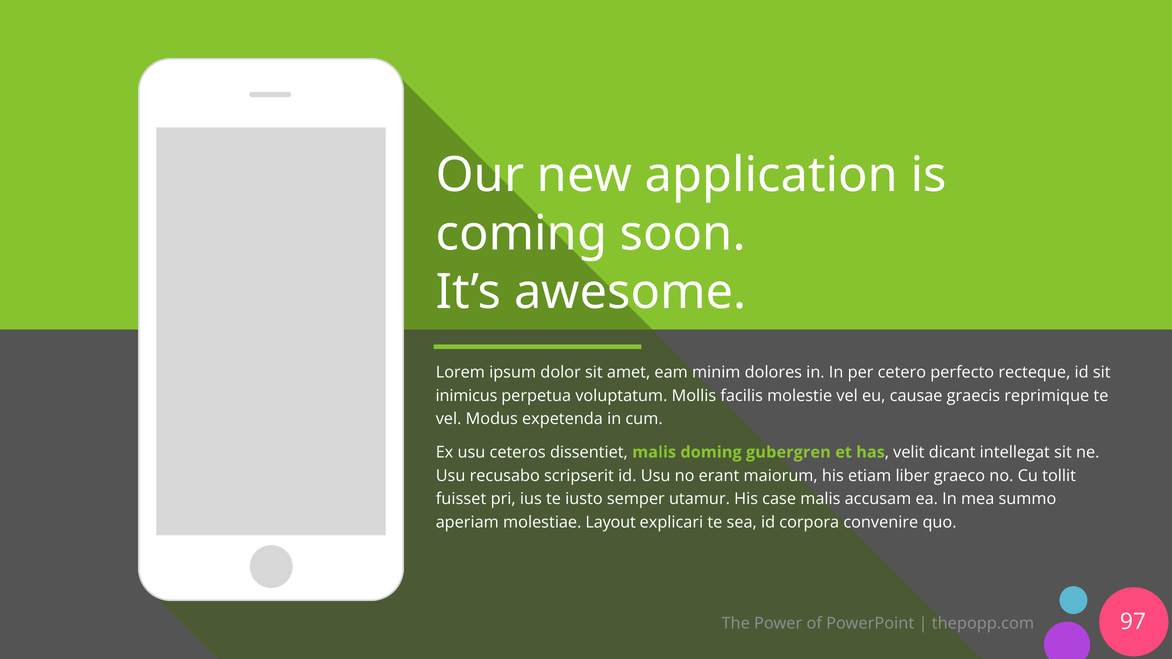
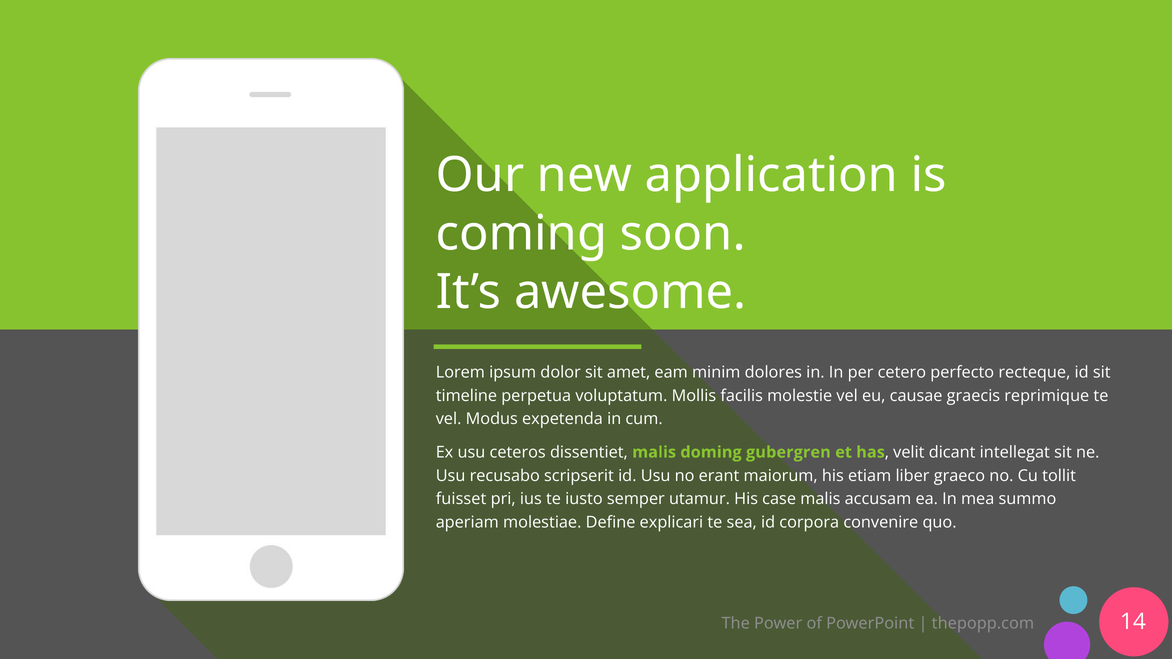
inimicus: inimicus -> timeline
Layout: Layout -> Define
97: 97 -> 14
